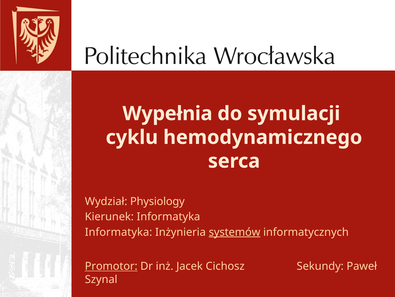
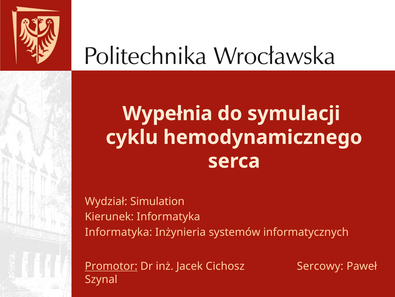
Physiology: Physiology -> Simulation
systemów underline: present -> none
Sekundy: Sekundy -> Sercowy
